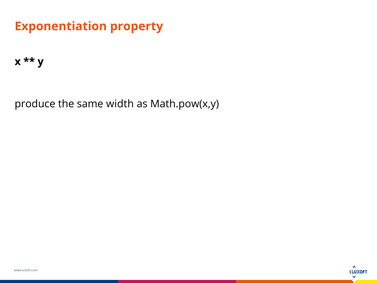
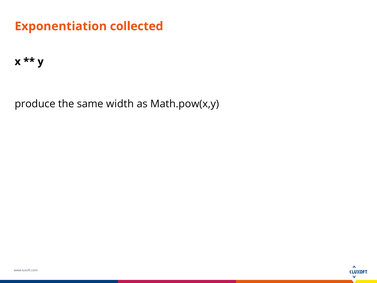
property: property -> collected
